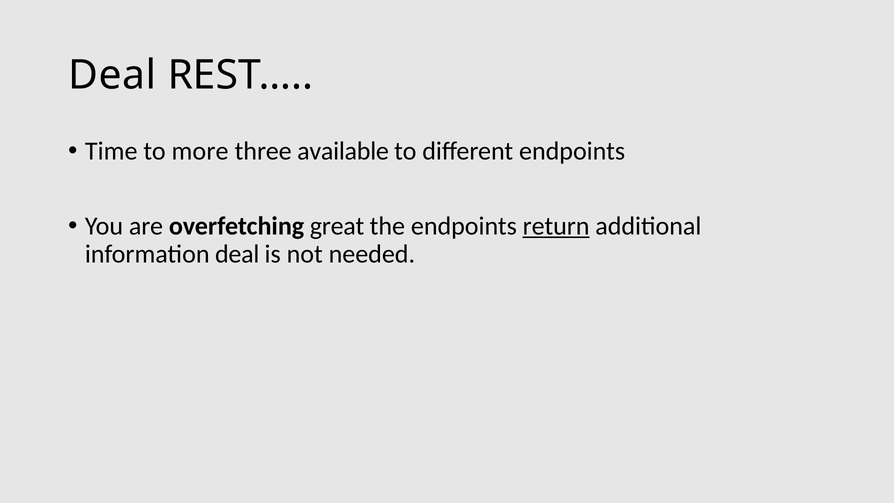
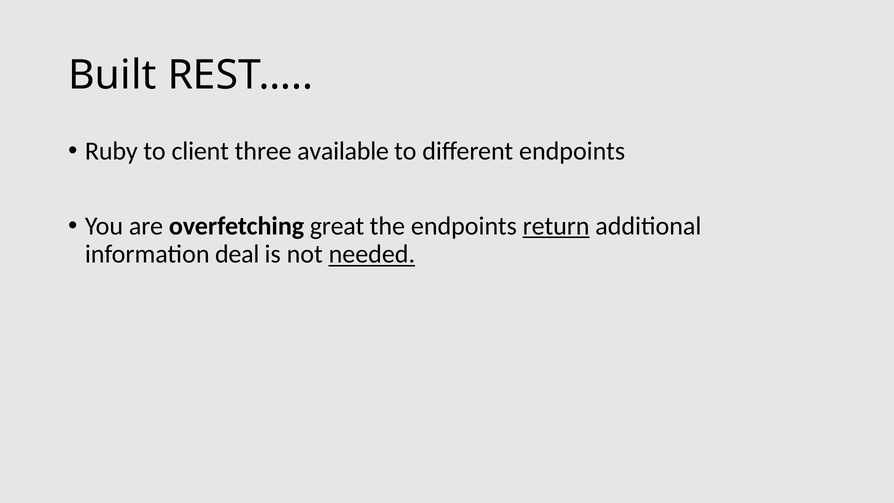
Deal at (112, 75): Deal -> Built
Time: Time -> Ruby
more: more -> client
needed underline: none -> present
